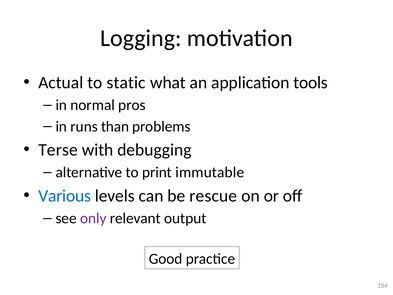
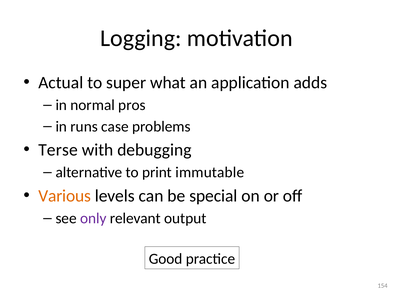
static: static -> super
tools: tools -> adds
than: than -> case
Various colour: blue -> orange
rescue: rescue -> special
